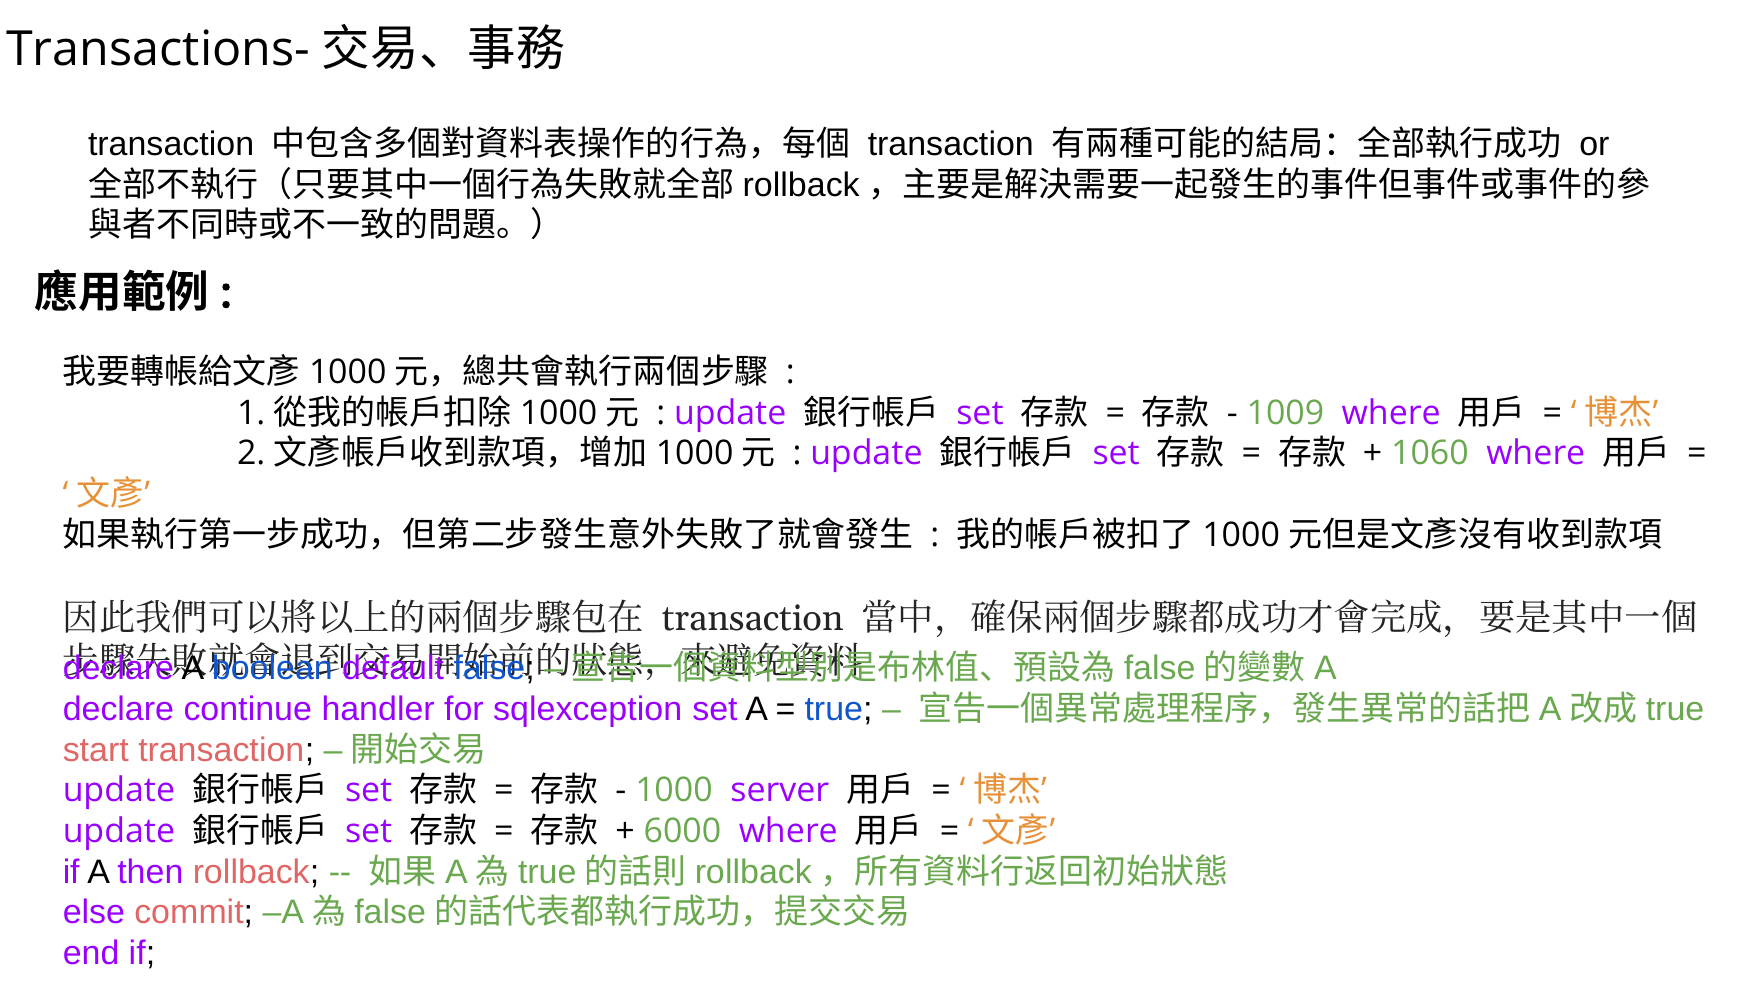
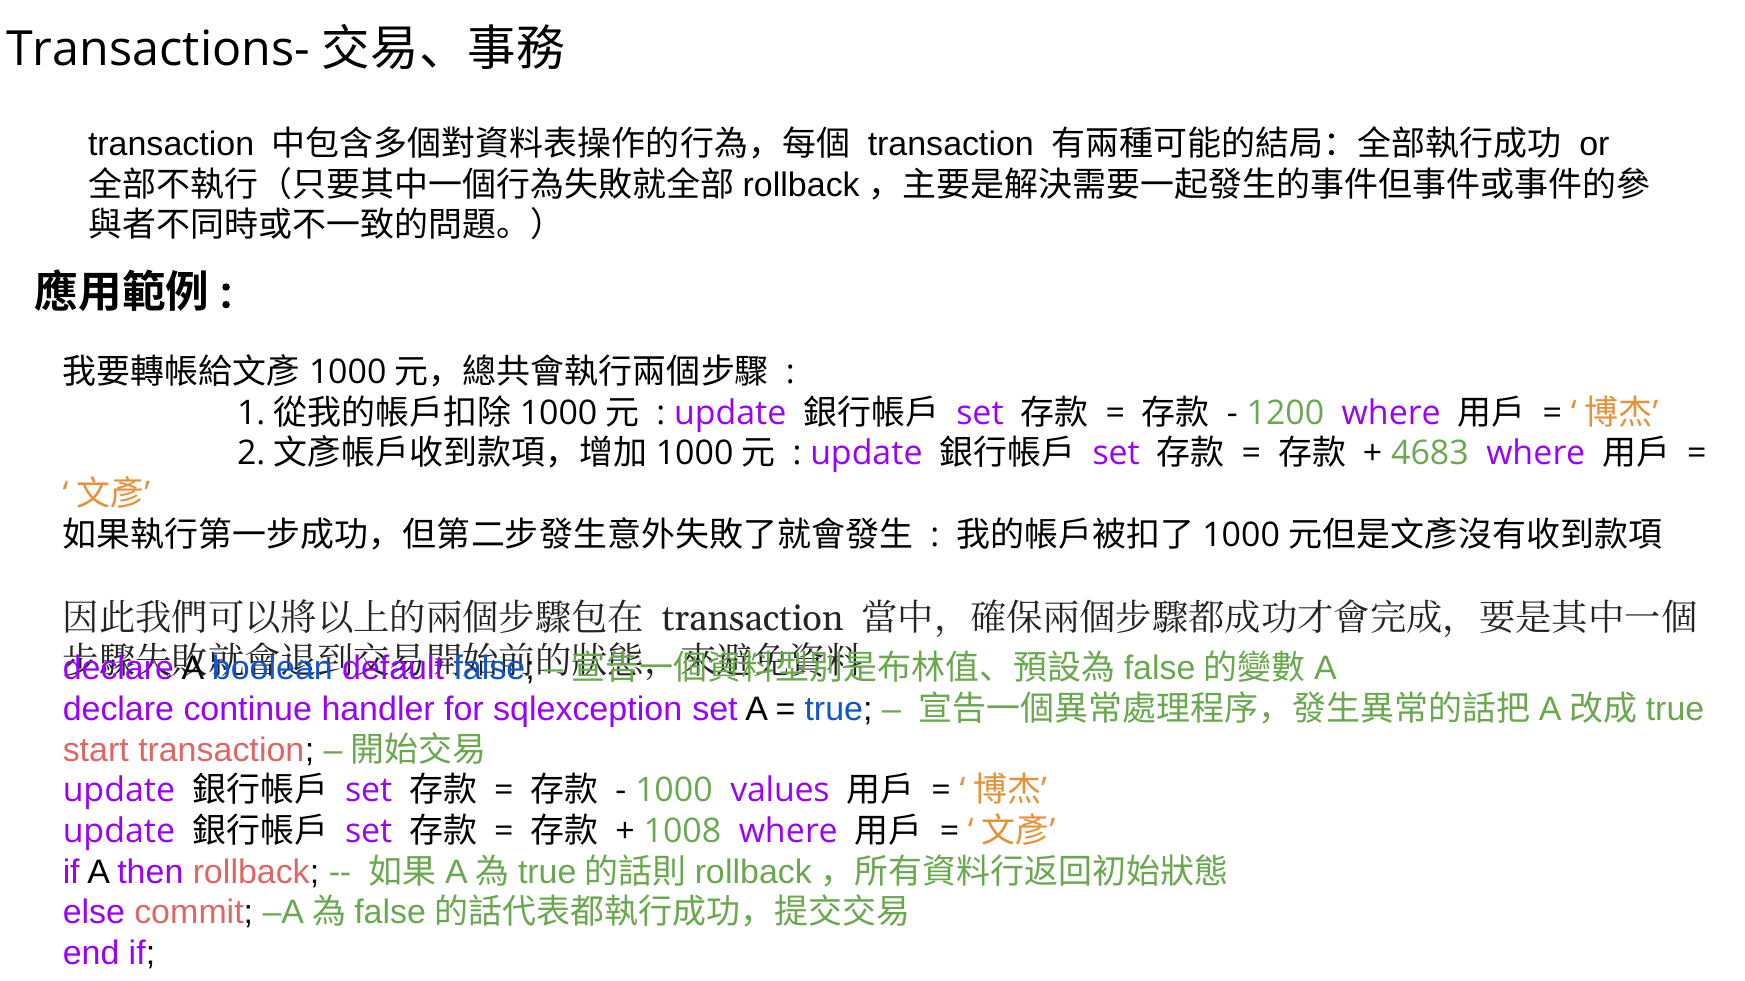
1009: 1009 -> 1200
1060: 1060 -> 4683
server: server -> values
6000: 6000 -> 1008
